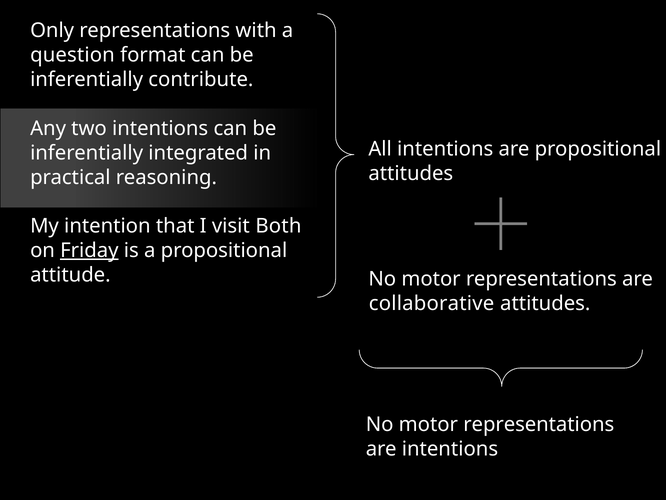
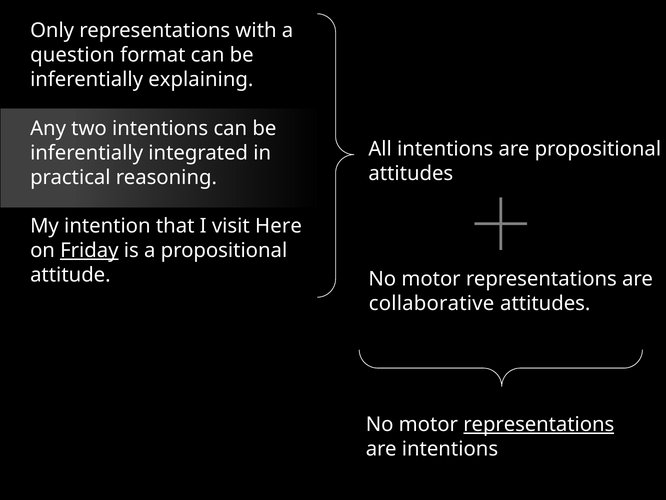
contribute: contribute -> explaining
Both: Both -> Here
representations at (539, 424) underline: none -> present
